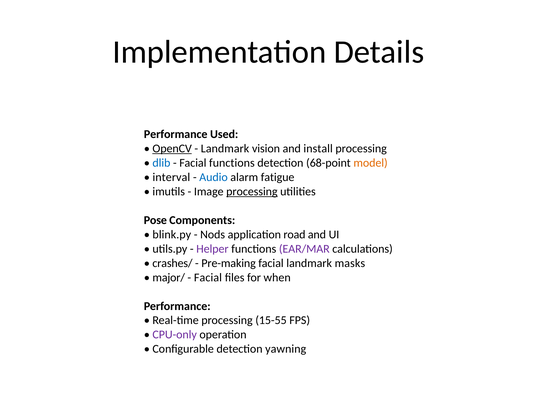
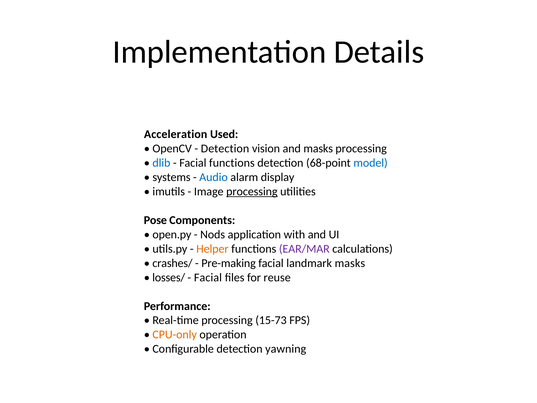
Performance at (176, 134): Performance -> Acceleration
OpenCV underline: present -> none
Landmark at (225, 148): Landmark -> Detection
and install: install -> masks
model colour: orange -> blue
interval: interval -> systems
fatigue: fatigue -> display
blink.py: blink.py -> open.py
road: road -> with
Helper colour: purple -> orange
major/: major/ -> losses/
when: when -> reuse
15-55: 15-55 -> 15-73
CPU-only colour: purple -> orange
